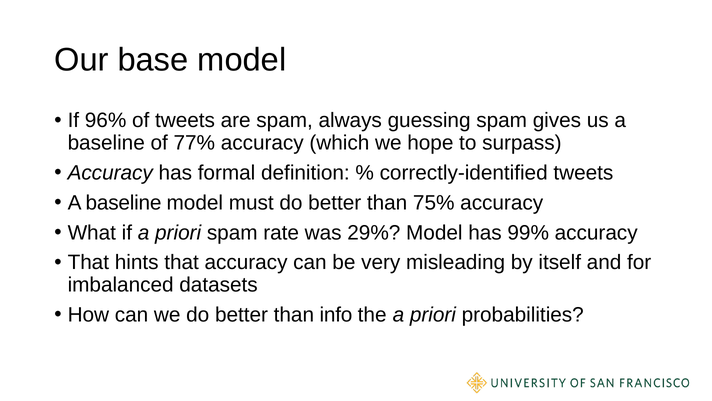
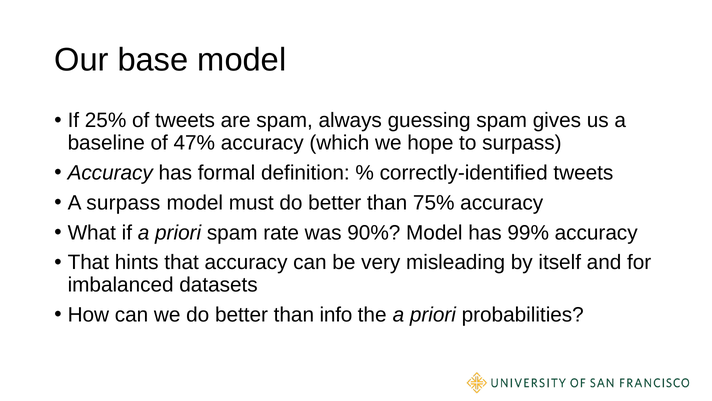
96%: 96% -> 25%
77%: 77% -> 47%
baseline at (124, 203): baseline -> surpass
29%: 29% -> 90%
